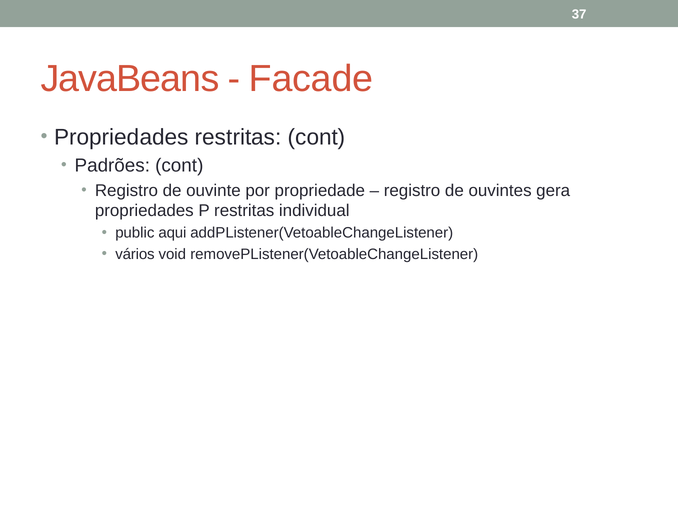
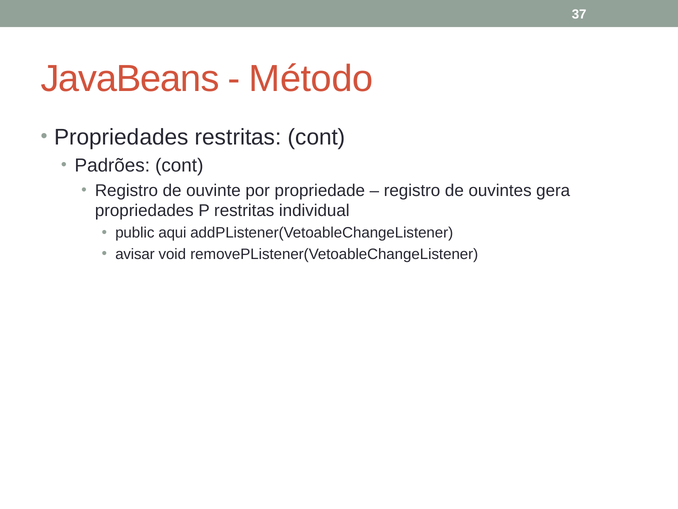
Facade: Facade -> Método
vários: vários -> avisar
